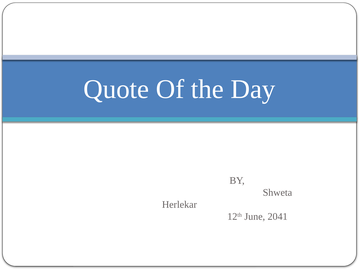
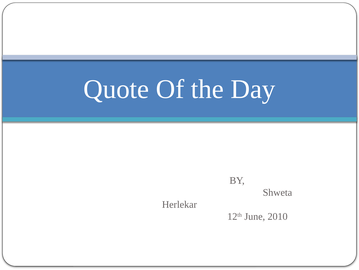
2041: 2041 -> 2010
